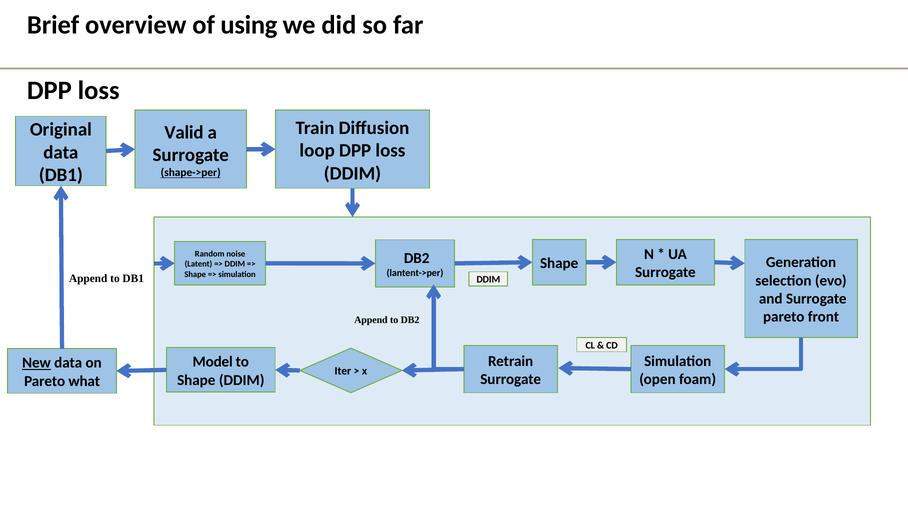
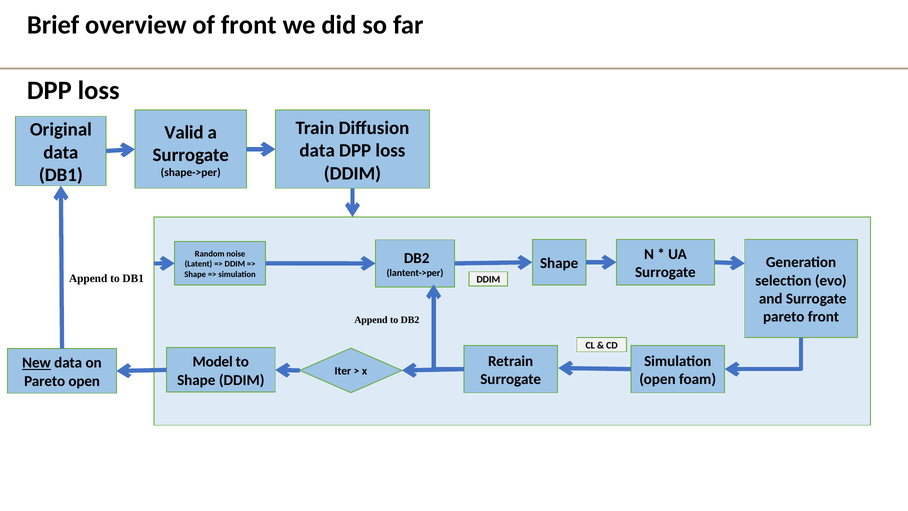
of using: using -> front
loop at (317, 150): loop -> data
shape->per underline: present -> none
Pareto what: what -> open
